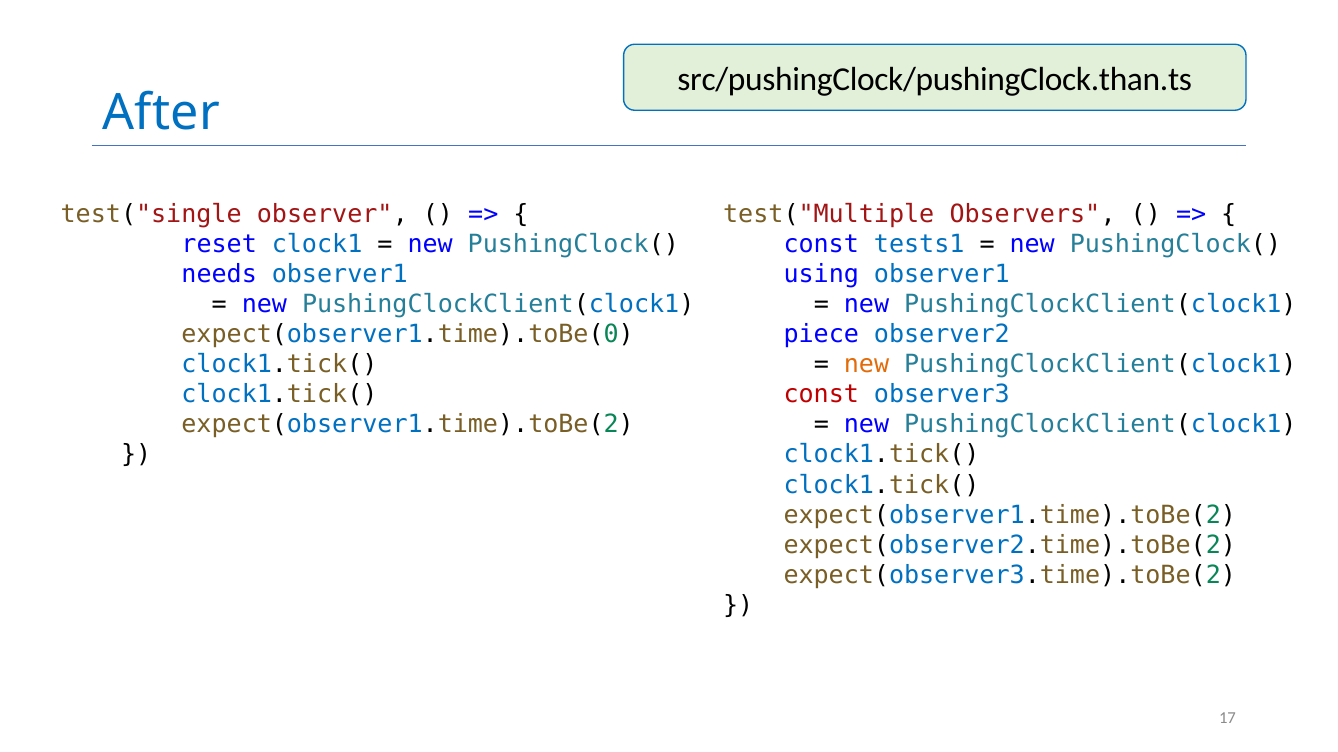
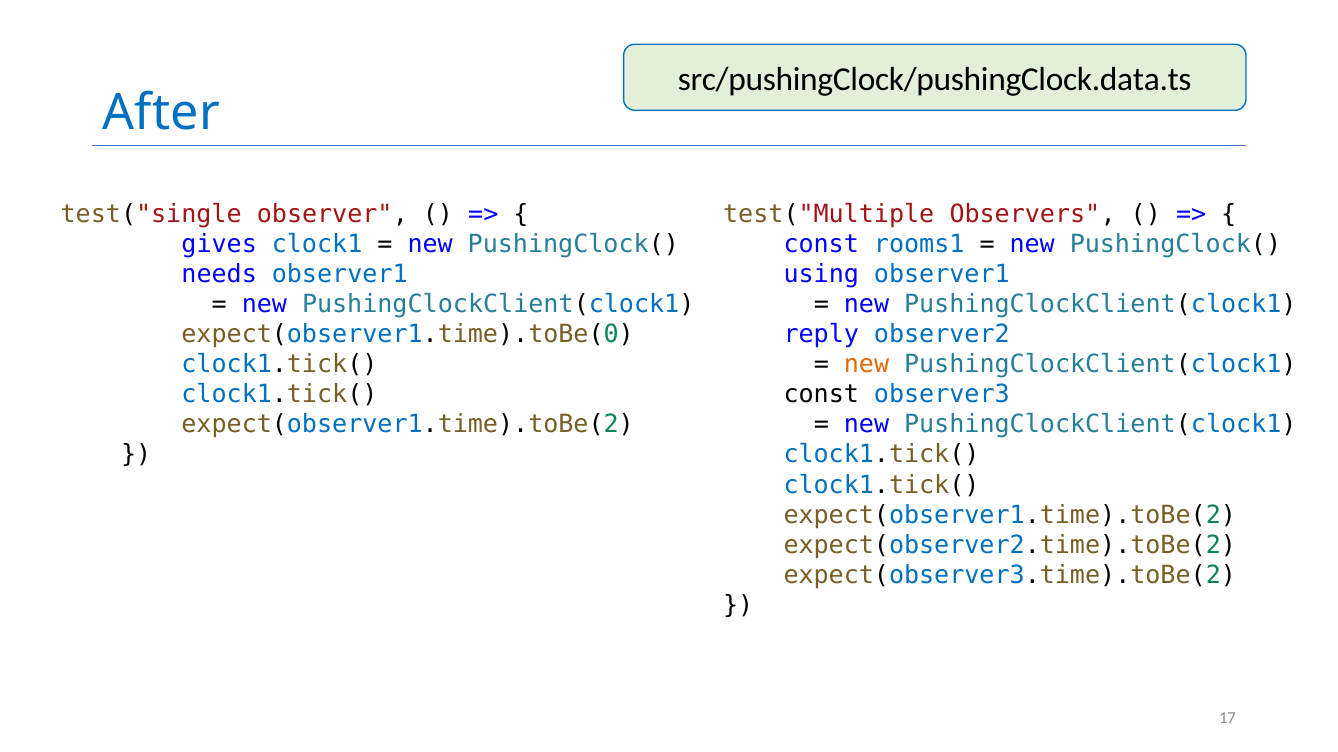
src/pushingClock/pushingClock.than.ts: src/pushingClock/pushingClock.than.ts -> src/pushingClock/pushingClock.data.ts
reset: reset -> gives
tests1: tests1 -> rooms1
piece: piece -> reply
const at (821, 395) colour: red -> black
